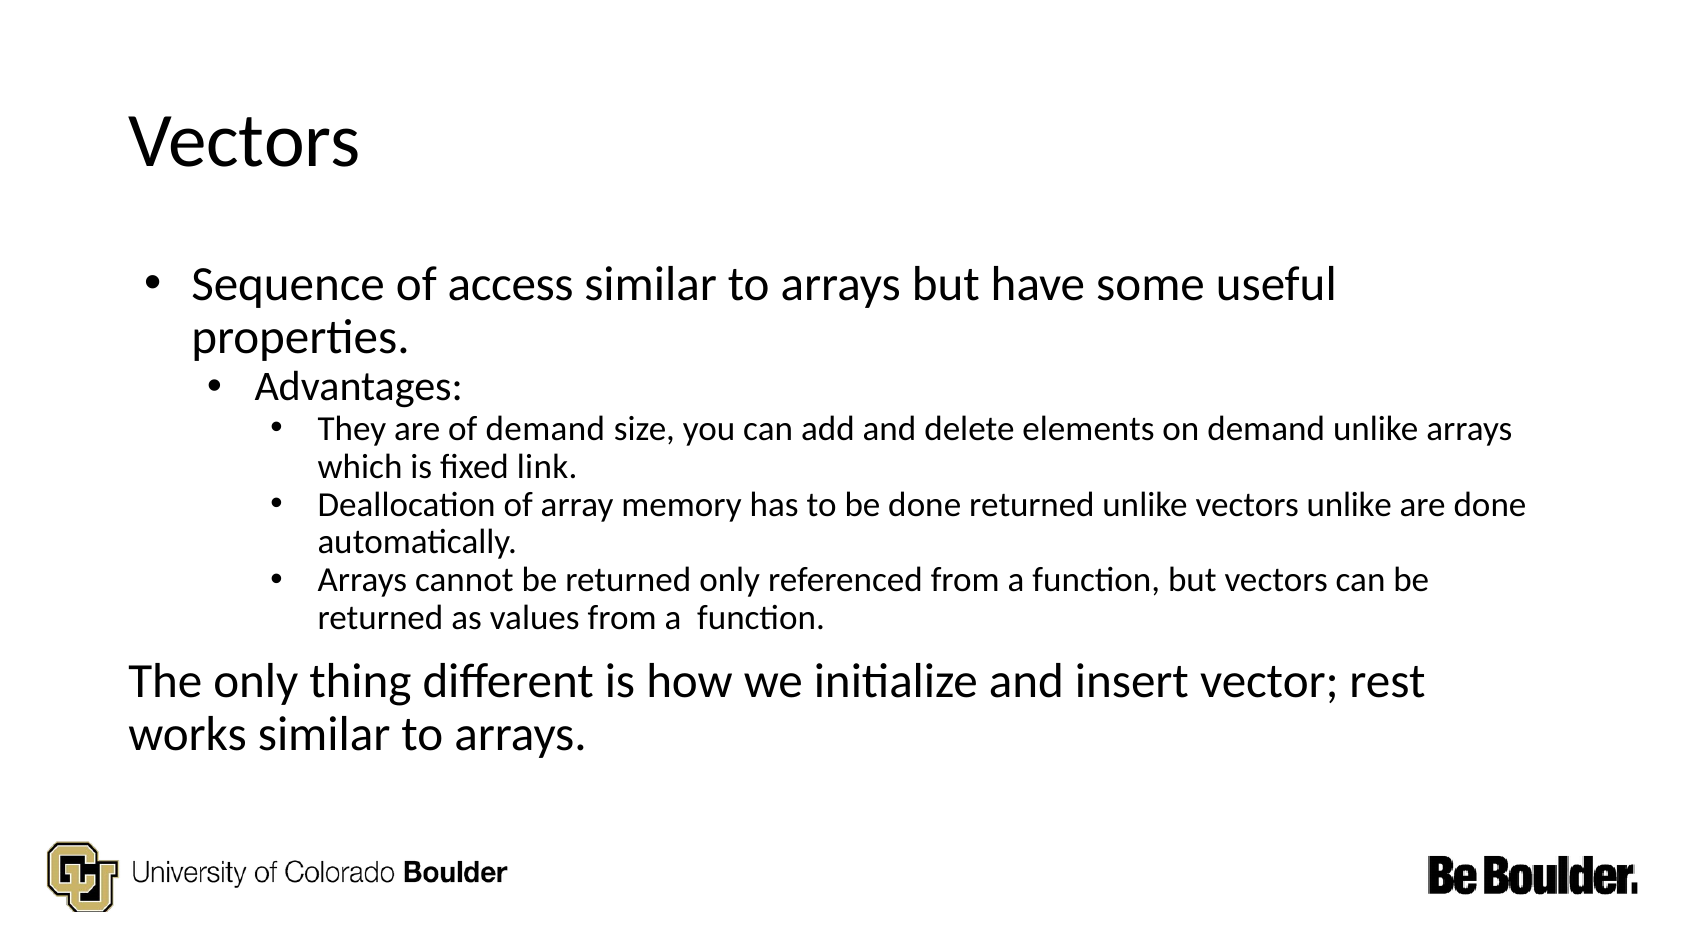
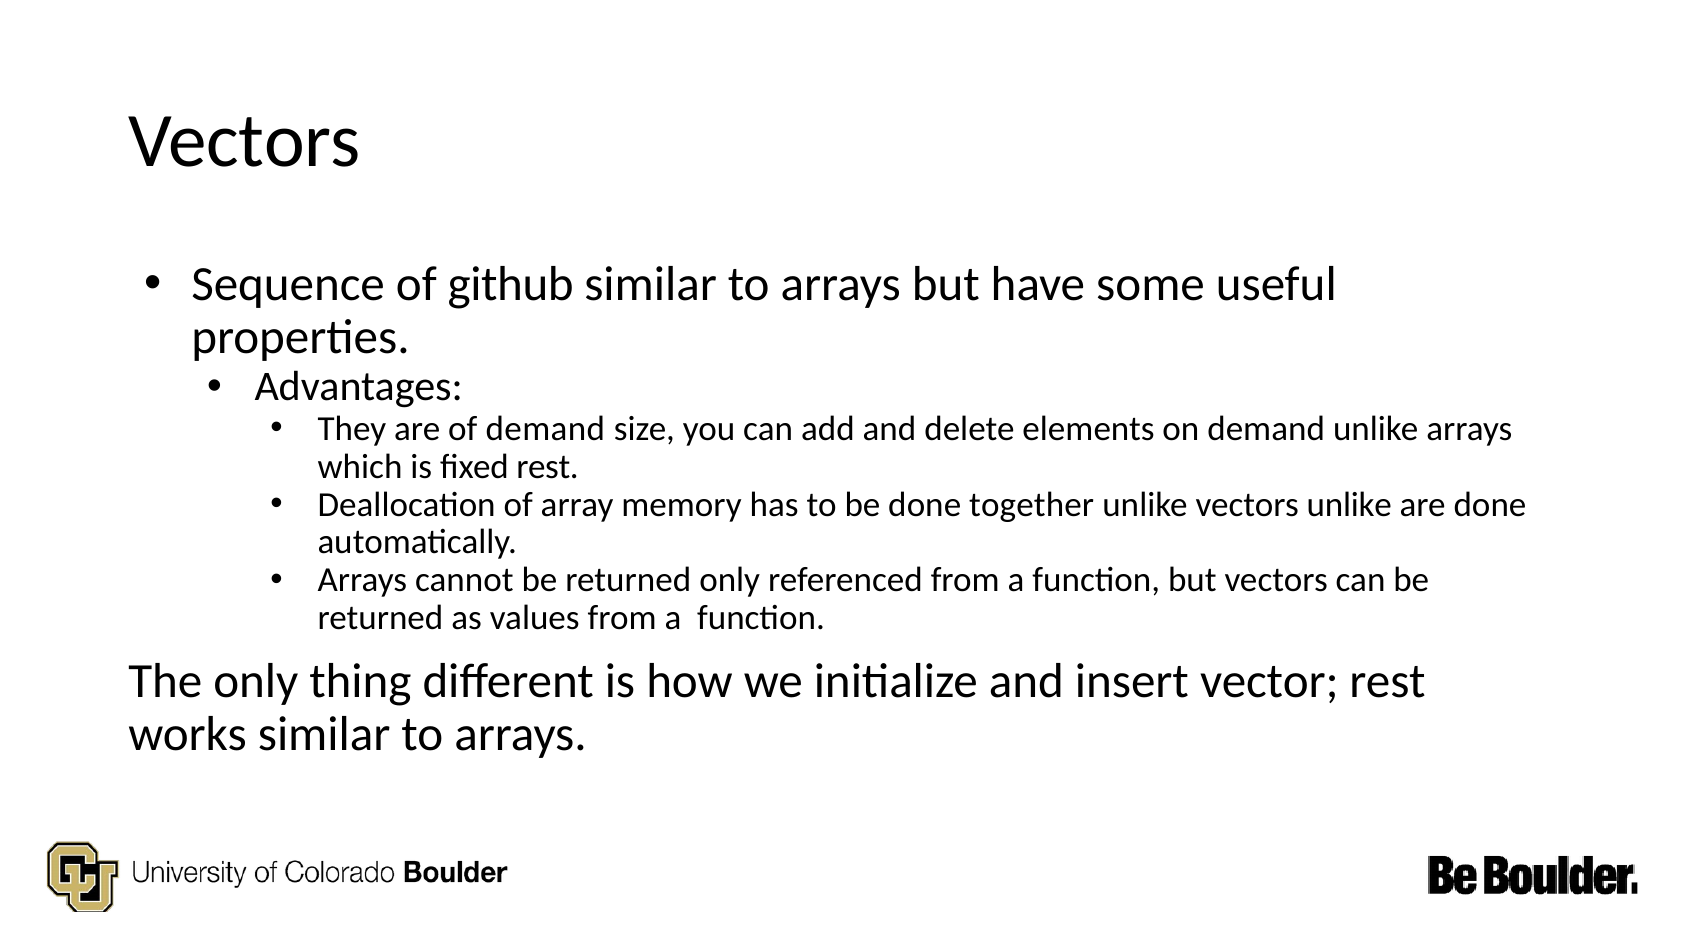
access: access -> github
fixed link: link -> rest
done returned: returned -> together
